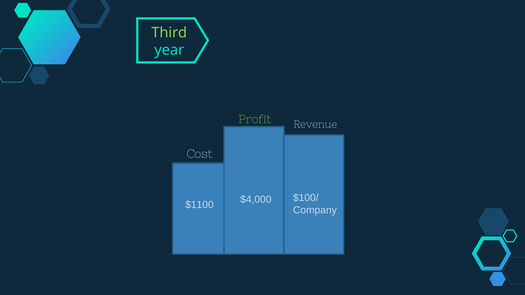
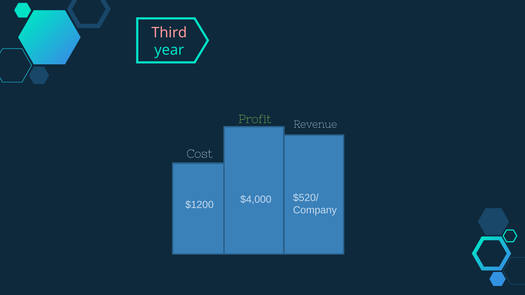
Third colour: light green -> pink
$100/: $100/ -> $520/
$1100: $1100 -> $1200
